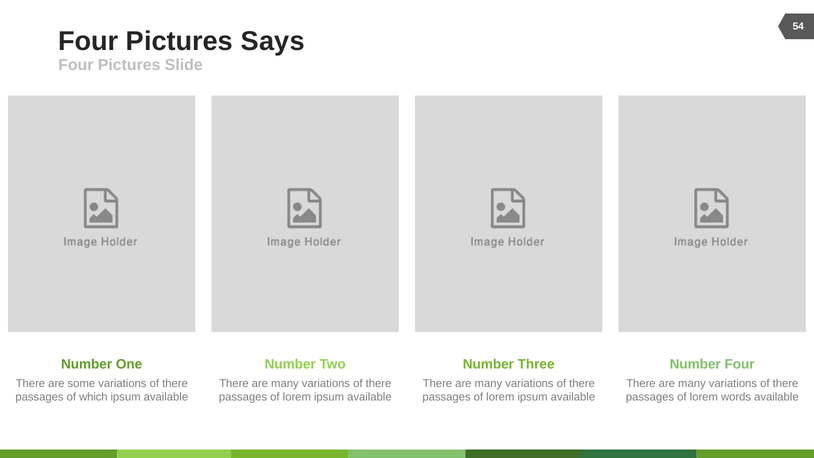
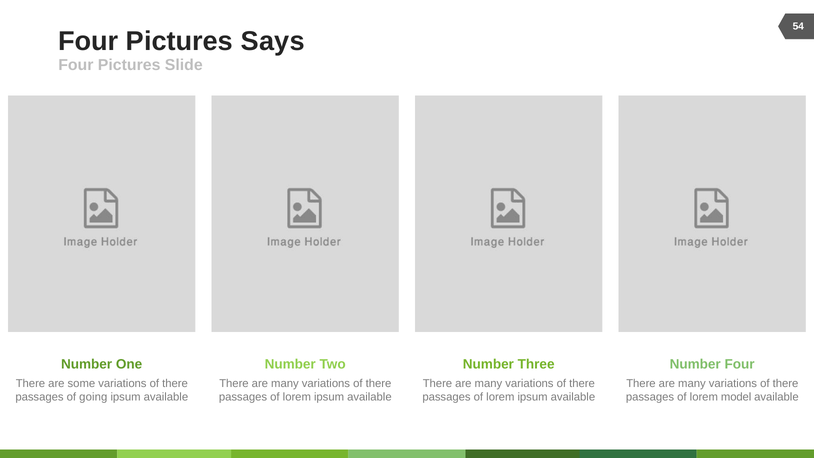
which: which -> going
words: words -> model
